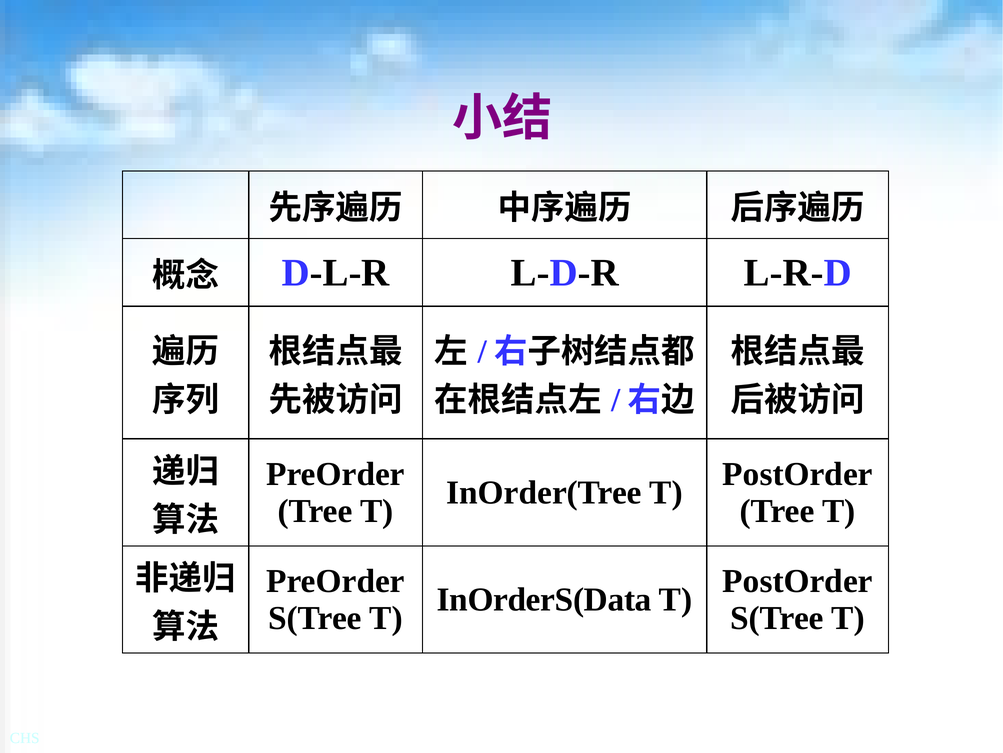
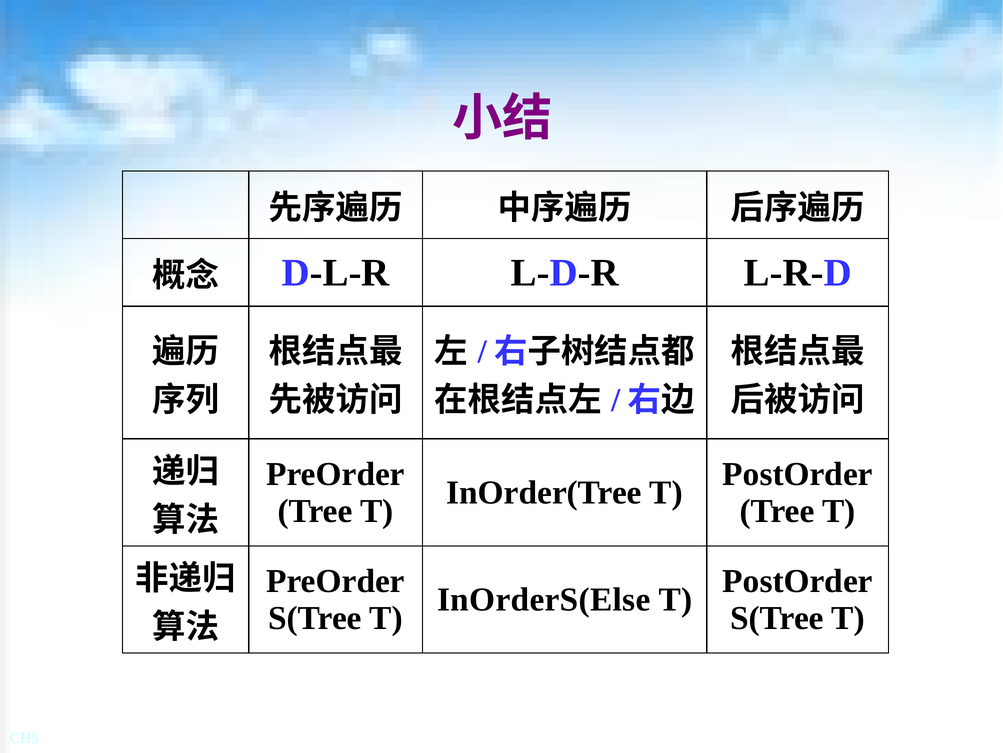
InOrderS(Data: InOrderS(Data -> InOrderS(Else
